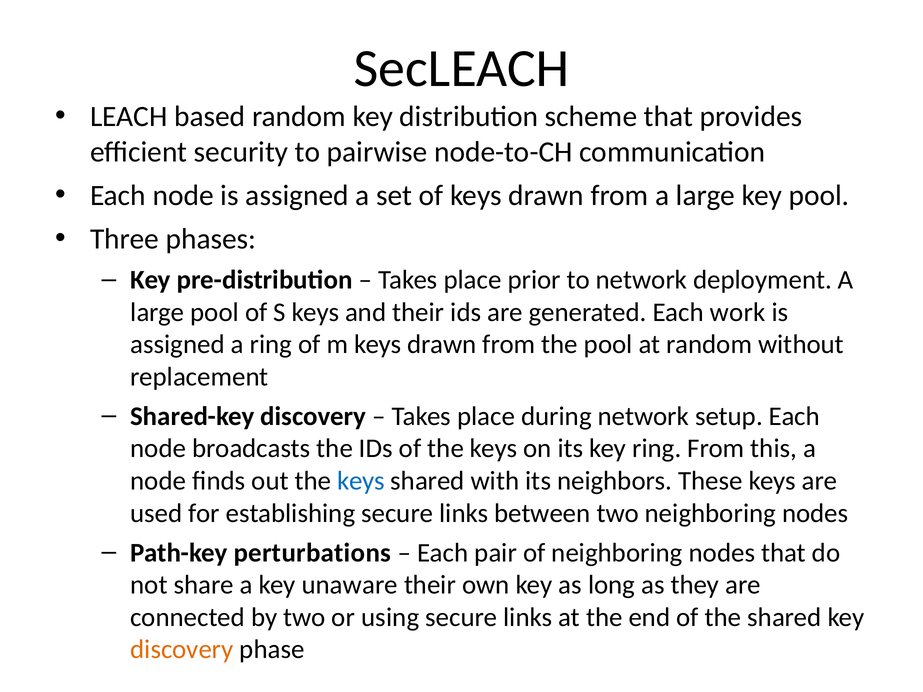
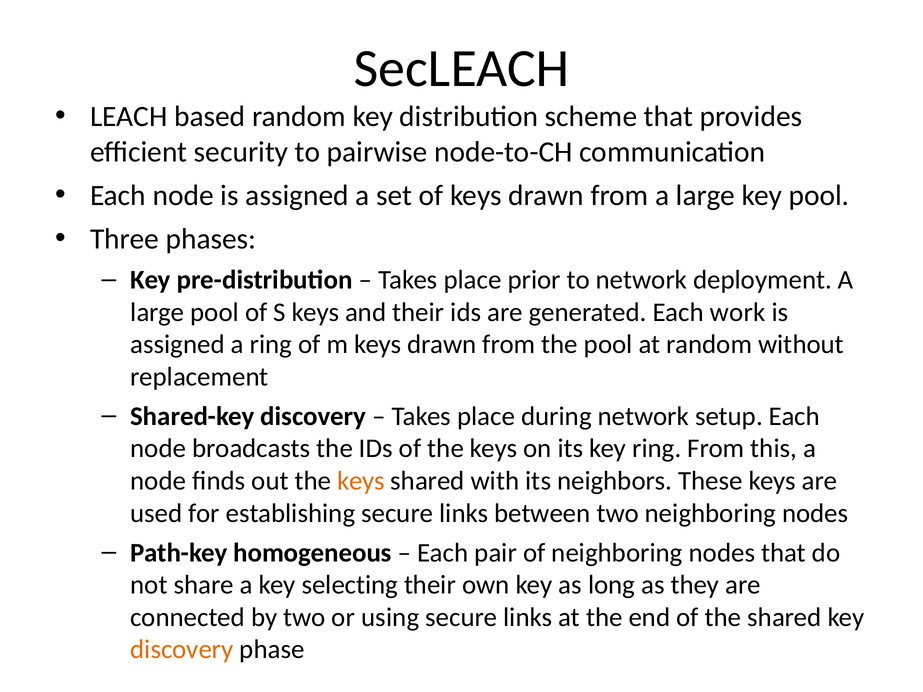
keys at (361, 481) colour: blue -> orange
perturbations: perturbations -> homogeneous
unaware: unaware -> selecting
